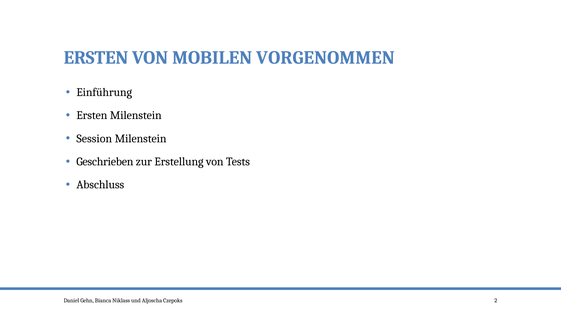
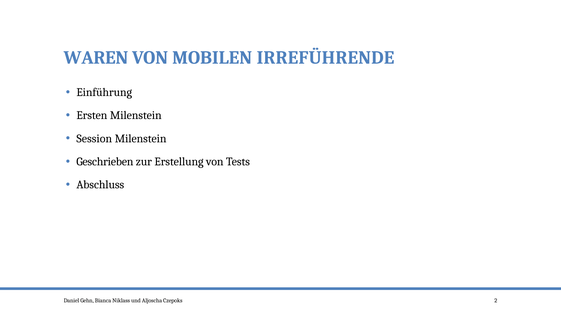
ERSTEN at (96, 58): ERSTEN -> WAREN
VORGENOMMEN: VORGENOMMEN -> IRREFÜHRENDE
